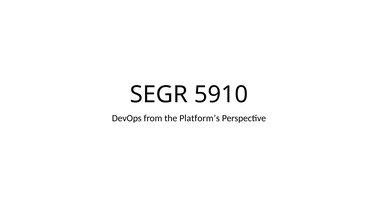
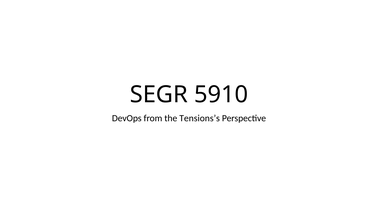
Platform’s: Platform’s -> Tensions’s
